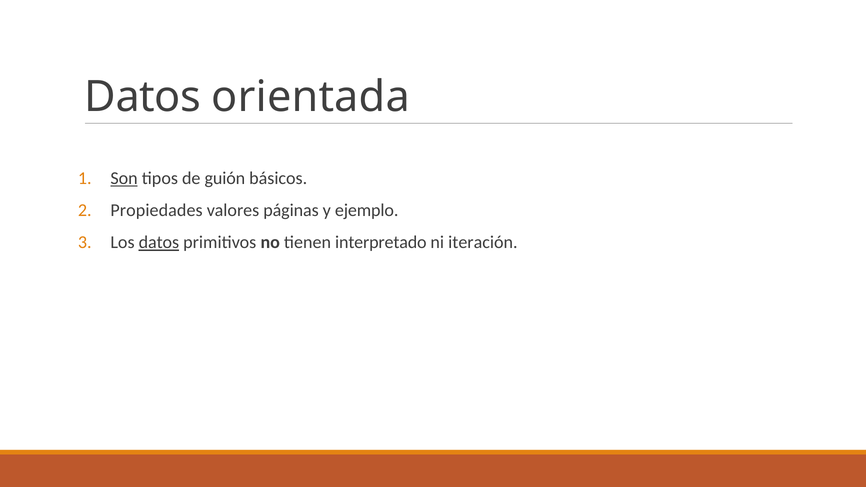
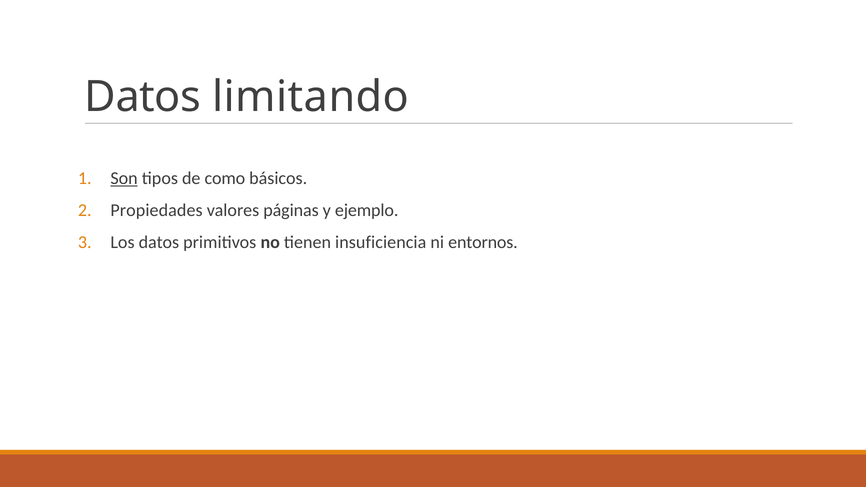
orientada: orientada -> limitando
guión: guión -> como
datos at (159, 243) underline: present -> none
interpretado: interpretado -> insuficiencia
iteración: iteración -> entornos
